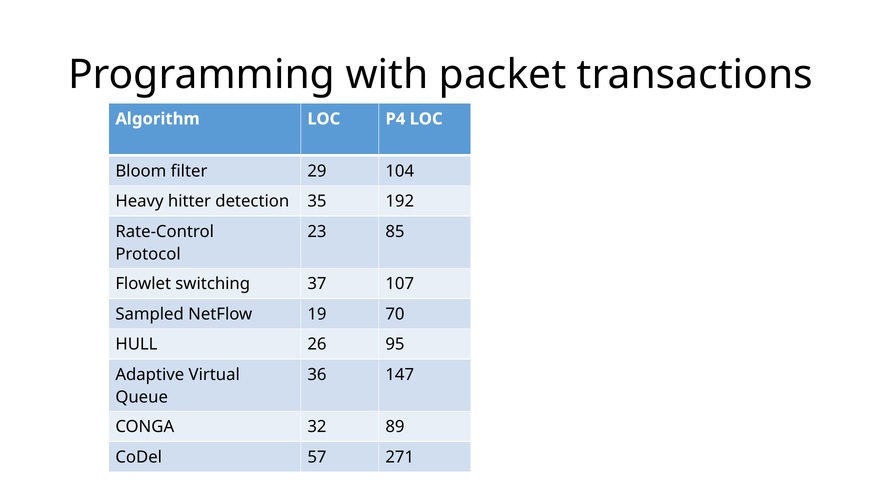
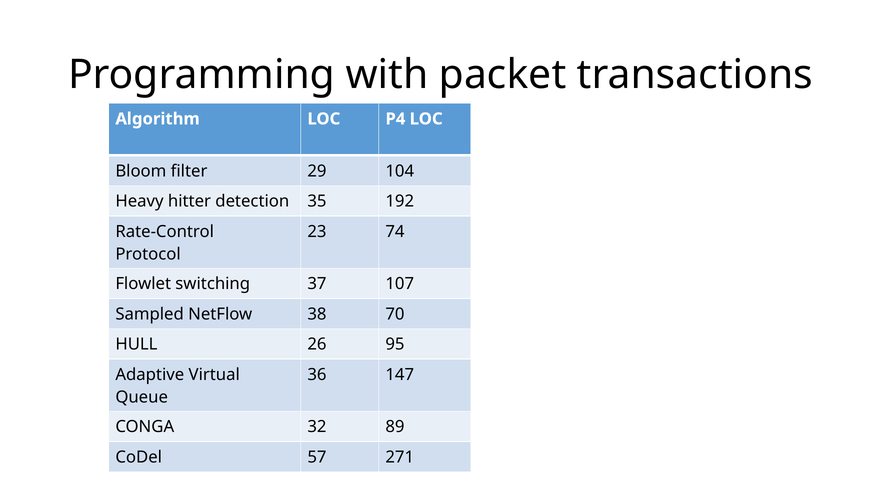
85: 85 -> 74
19: 19 -> 38
